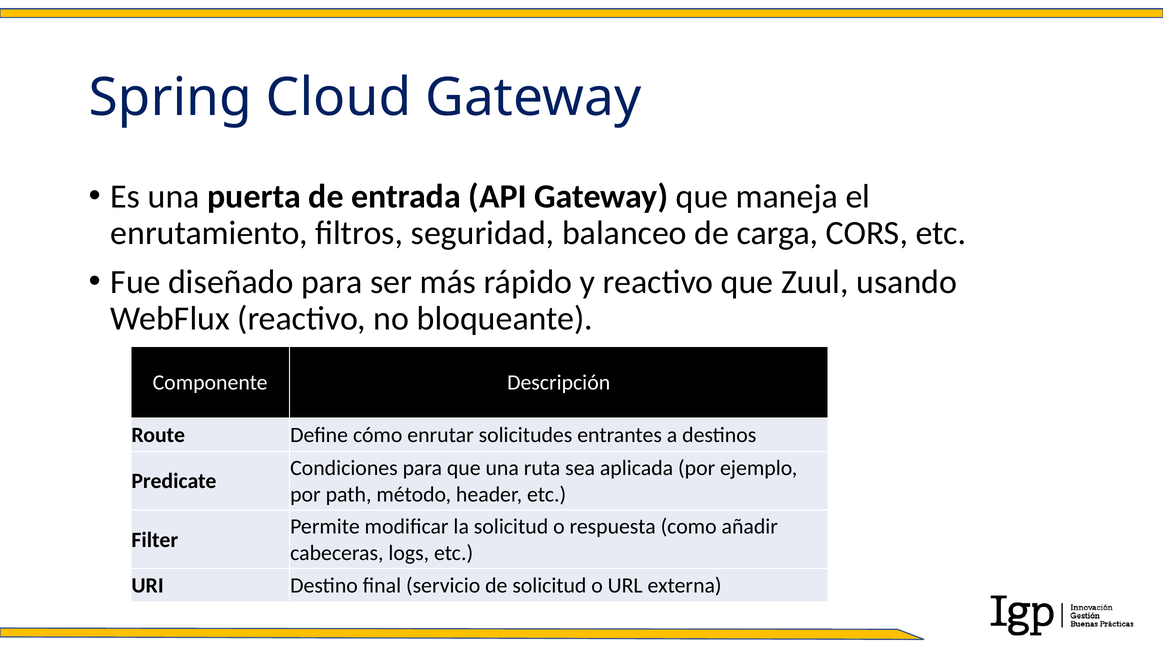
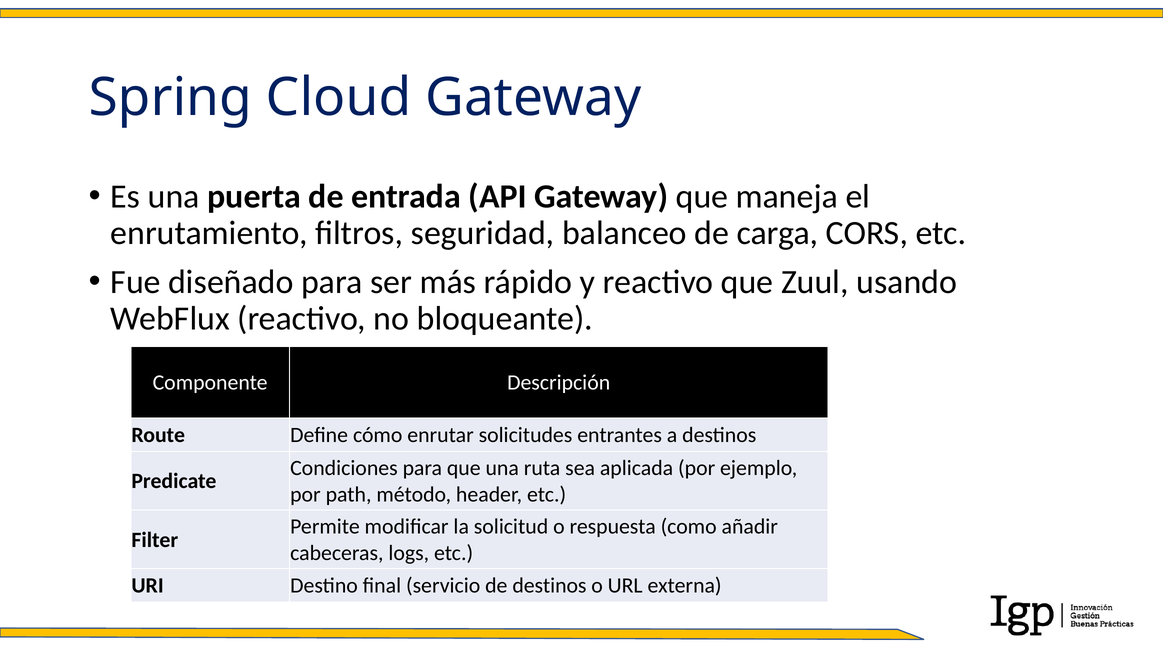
de solicitud: solicitud -> destinos
